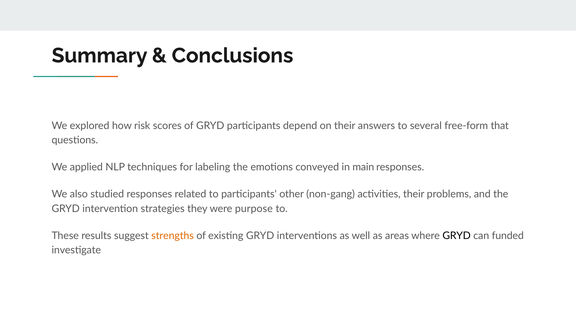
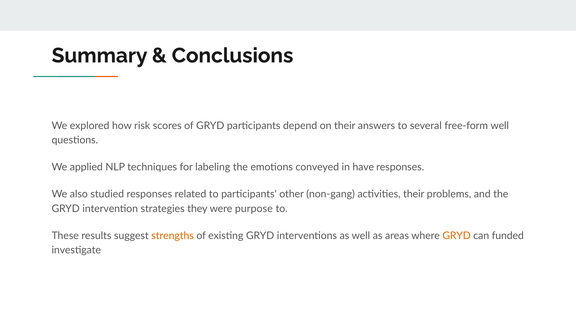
free-form that: that -> well
main: main -> have
GRYD at (457, 236) colour: black -> orange
